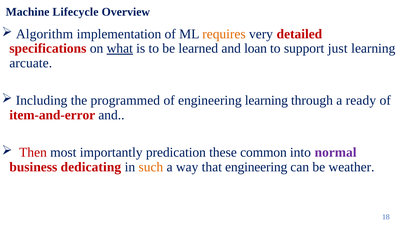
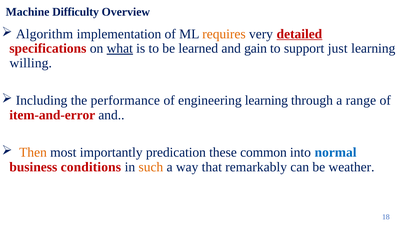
Lifecycle: Lifecycle -> Difficulty
detailed underline: none -> present
loan: loan -> gain
arcuate: arcuate -> willing
programmed: programmed -> performance
ready: ready -> range
Then colour: red -> orange
normal colour: purple -> blue
dedicating: dedicating -> conditions
that engineering: engineering -> remarkably
